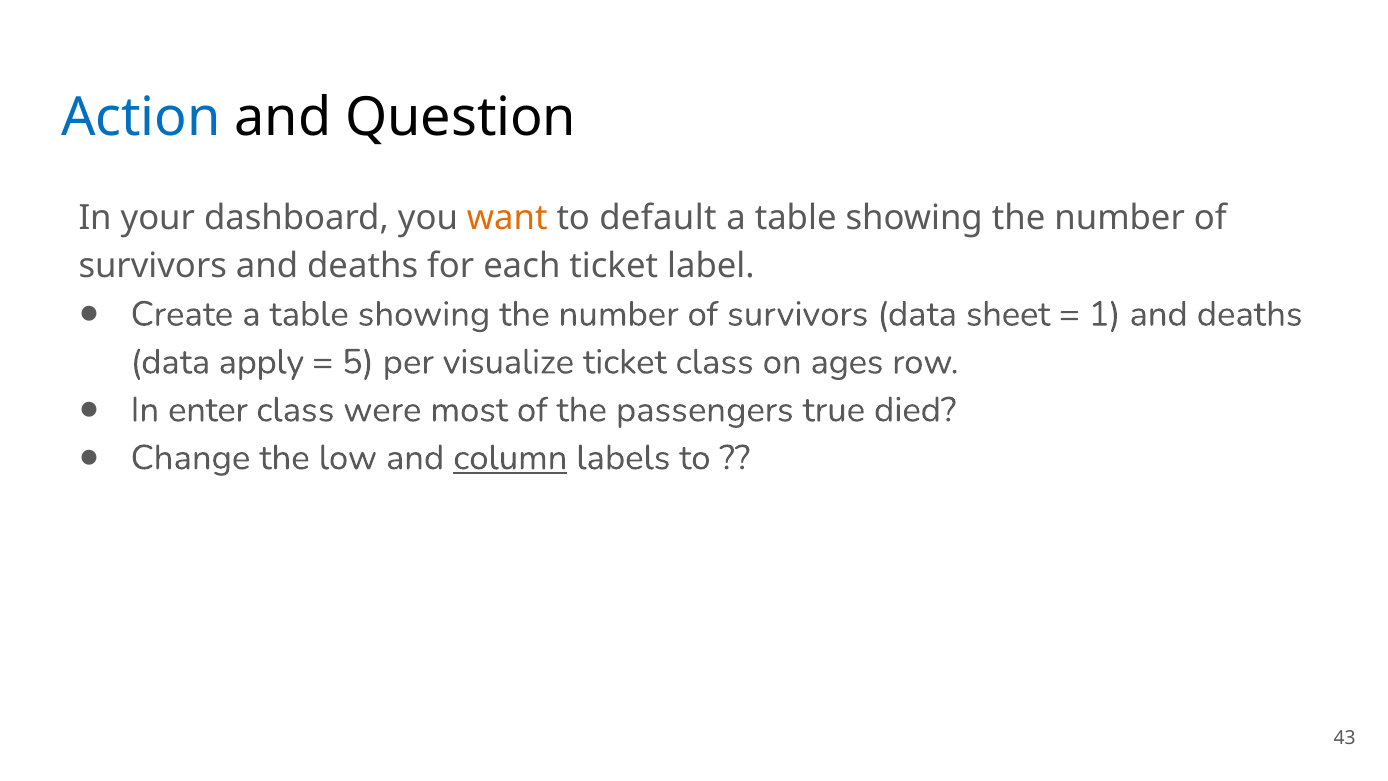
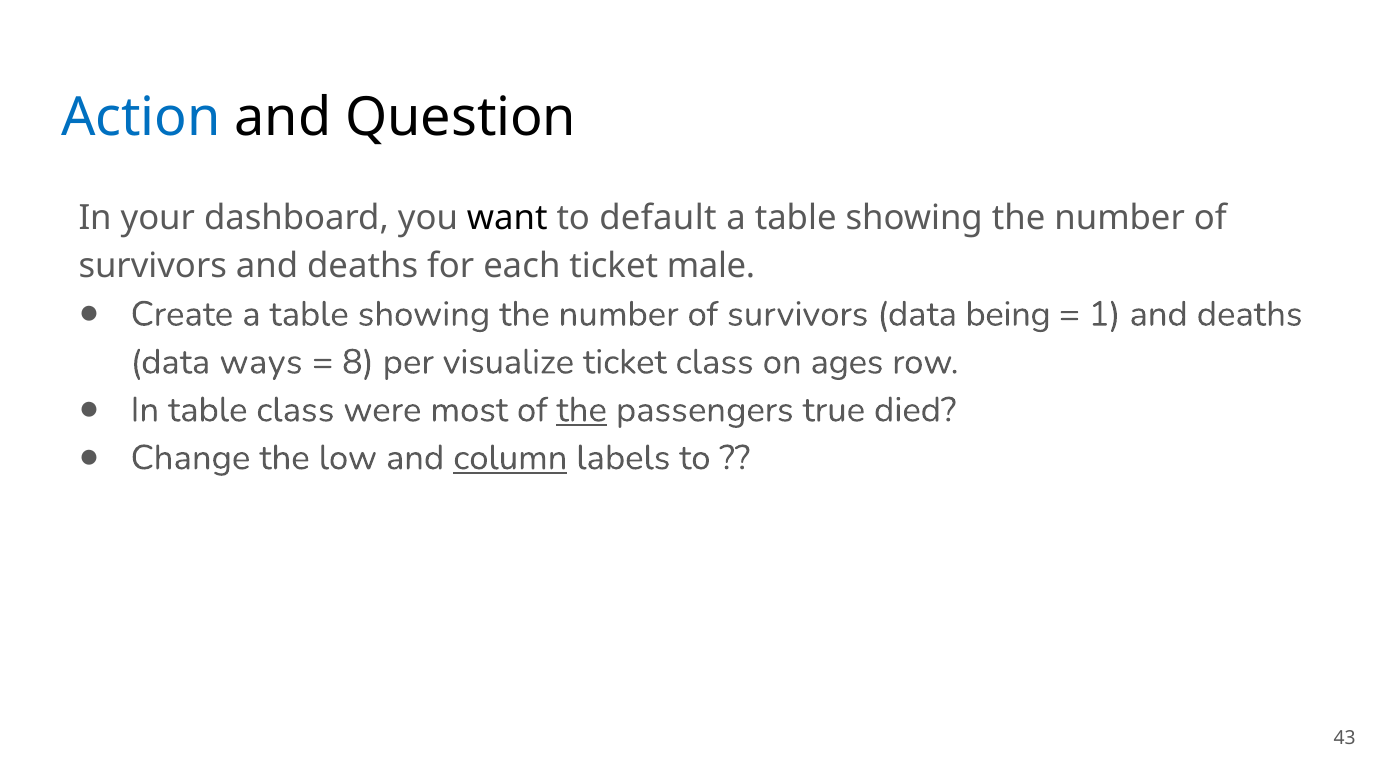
want colour: orange -> black
label: label -> male
sheet: sheet -> being
apply: apply -> ways
5: 5 -> 8
In enter: enter -> table
the at (582, 410) underline: none -> present
